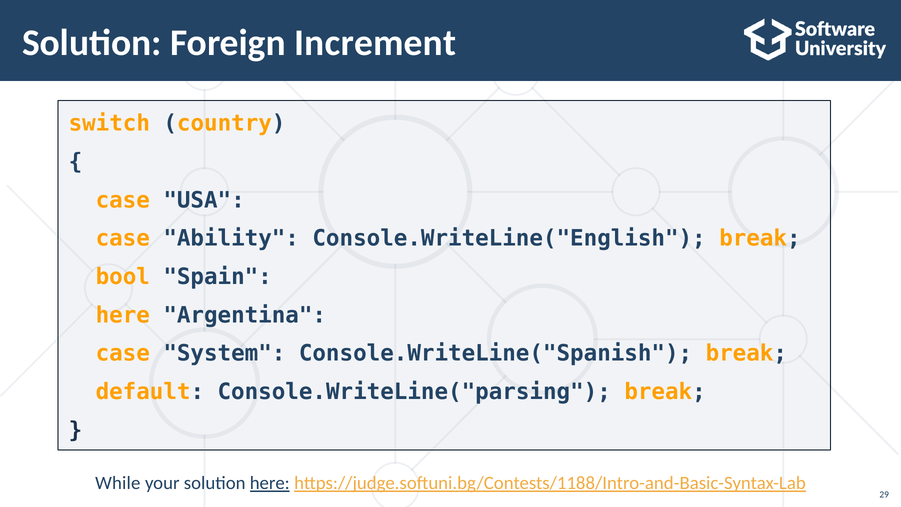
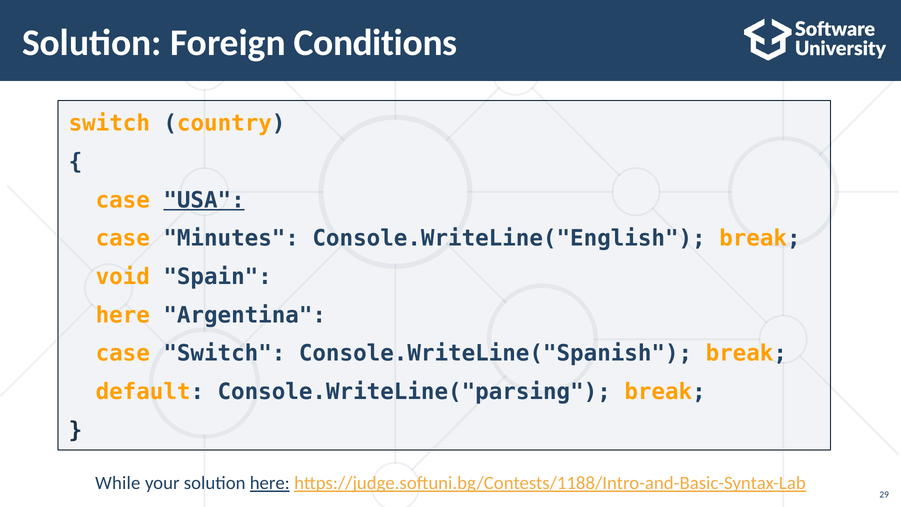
Increment: Increment -> Conditions
USA underline: none -> present
Ability: Ability -> Minutes
bool: bool -> void
case System: System -> Switch
